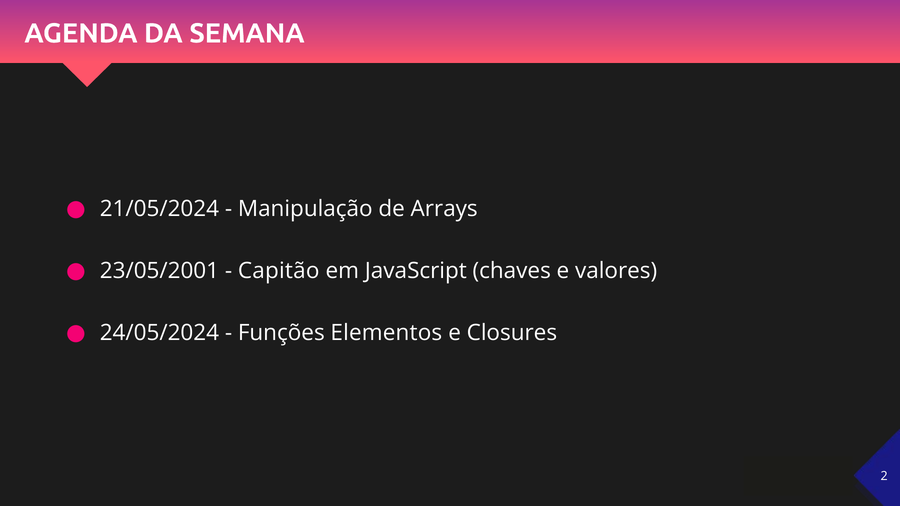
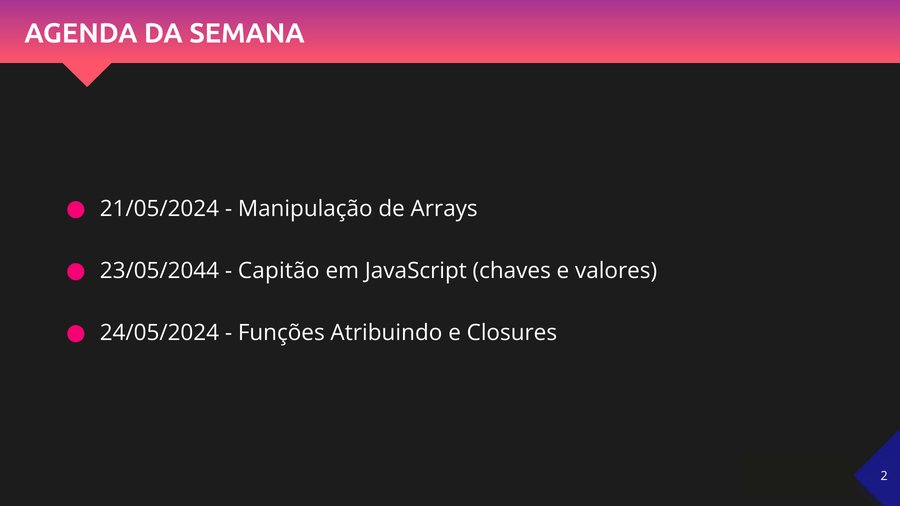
23/05/2001: 23/05/2001 -> 23/05/2044
Elementos: Elementos -> Atribuindo
